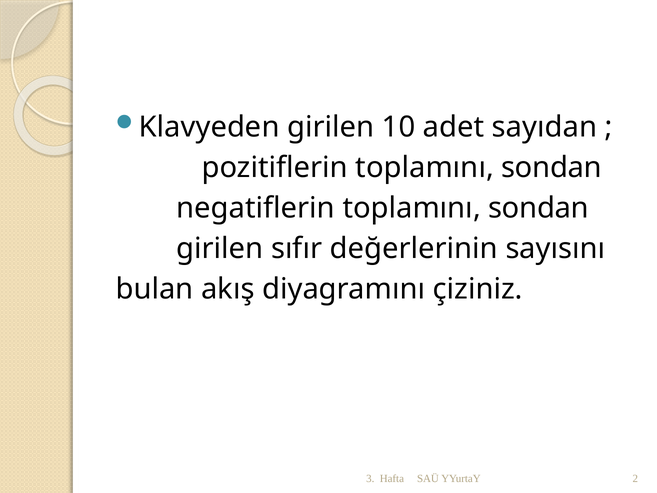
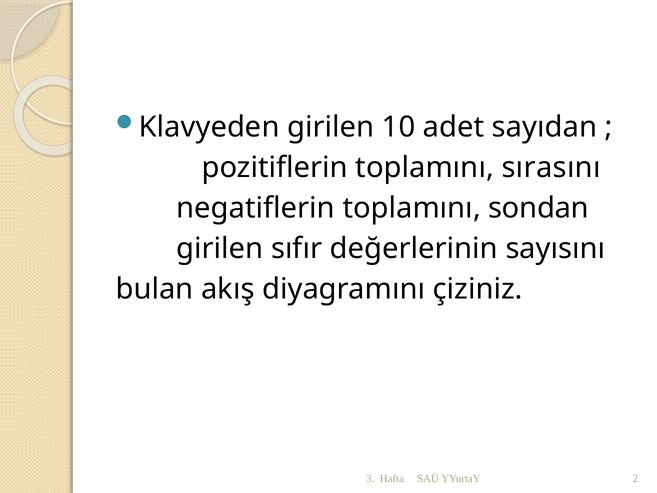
pozitiflerin toplamını sondan: sondan -> sırasını
